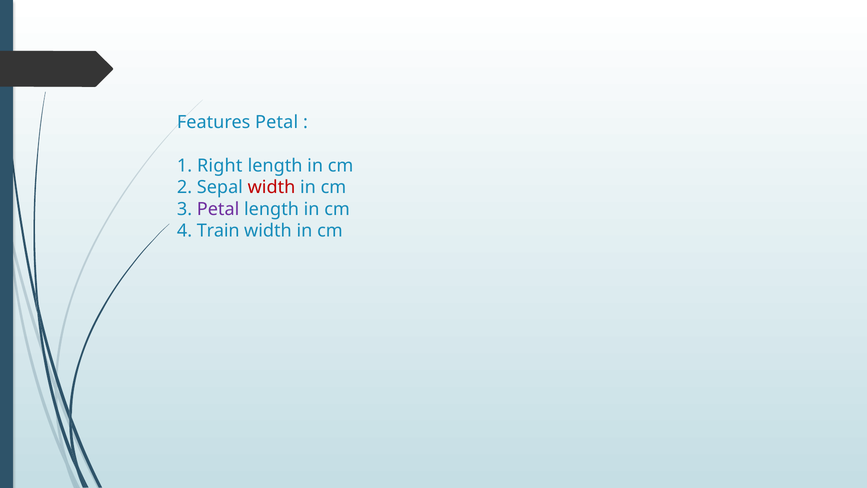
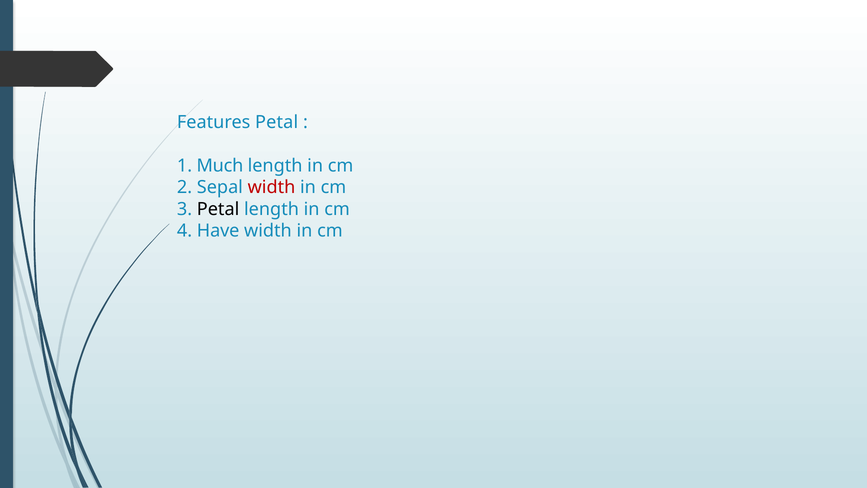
Right: Right -> Much
Petal at (218, 209) colour: purple -> black
Train: Train -> Have
